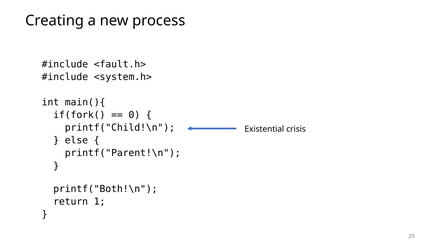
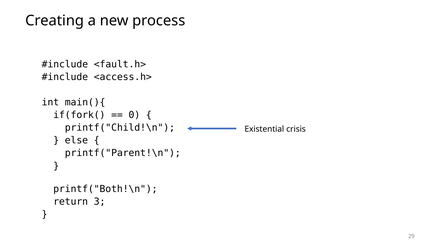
<system.h>: <system.h> -> <access.h>
1: 1 -> 3
